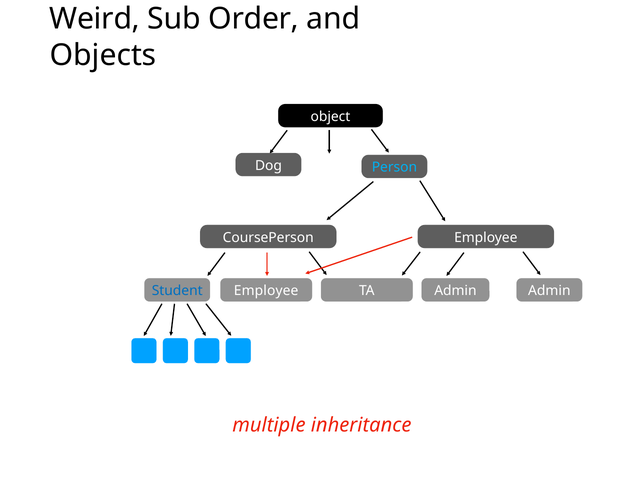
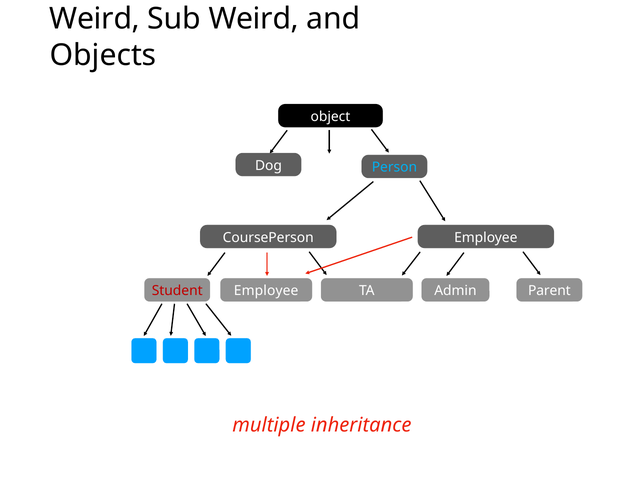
Sub Order: Order -> Weird
Student colour: blue -> red
Admin at (549, 291): Admin -> Parent
